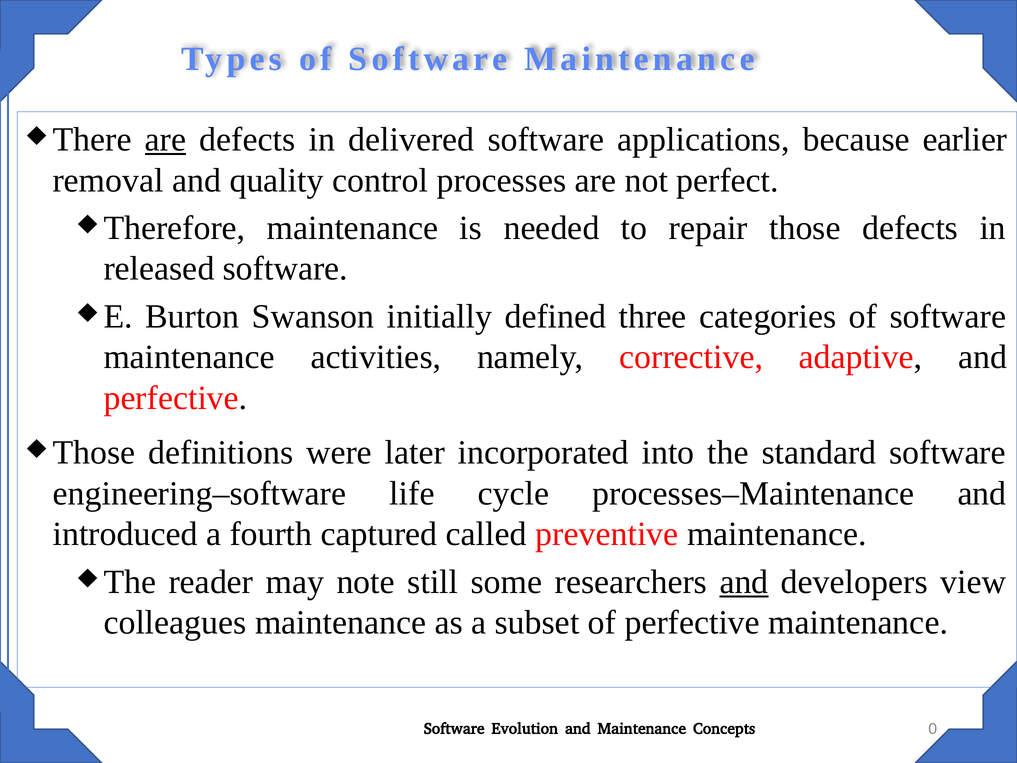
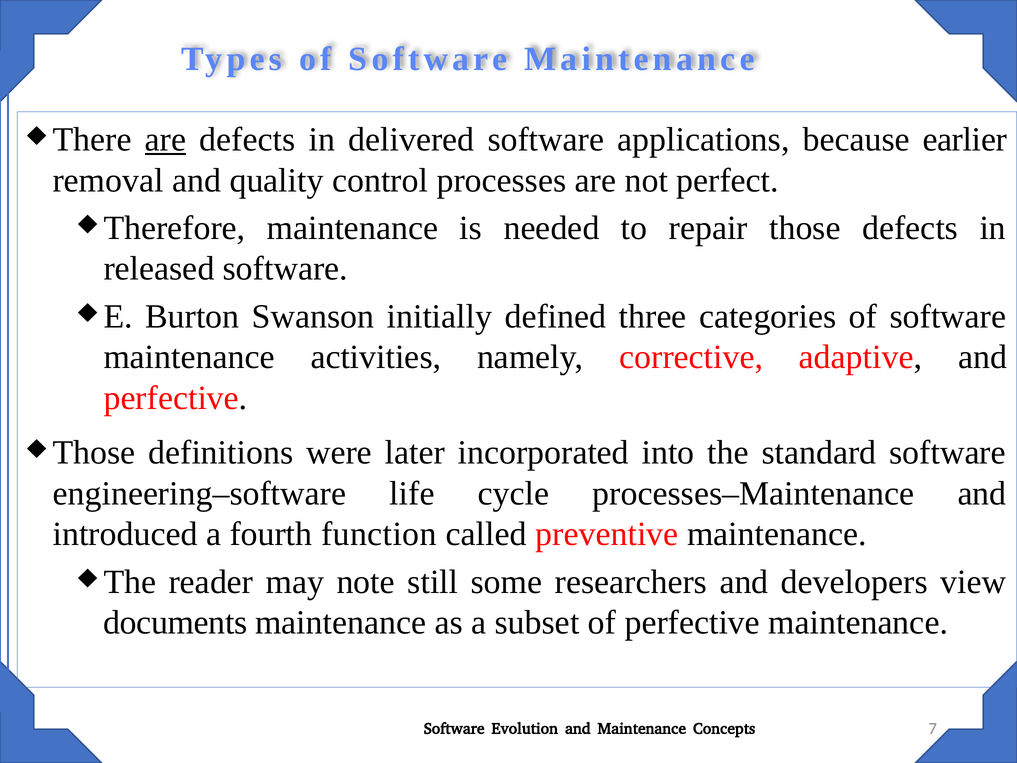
captured: captured -> function
and at (744, 582) underline: present -> none
colleagues: colleagues -> documents
0: 0 -> 7
